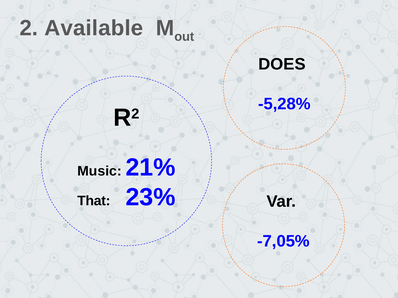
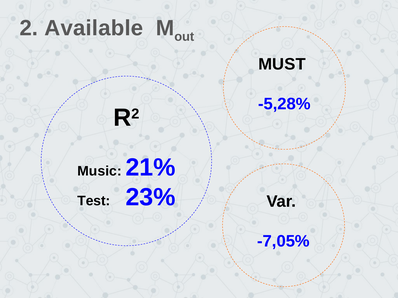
DOES: DOES -> MUST
That: That -> Test
